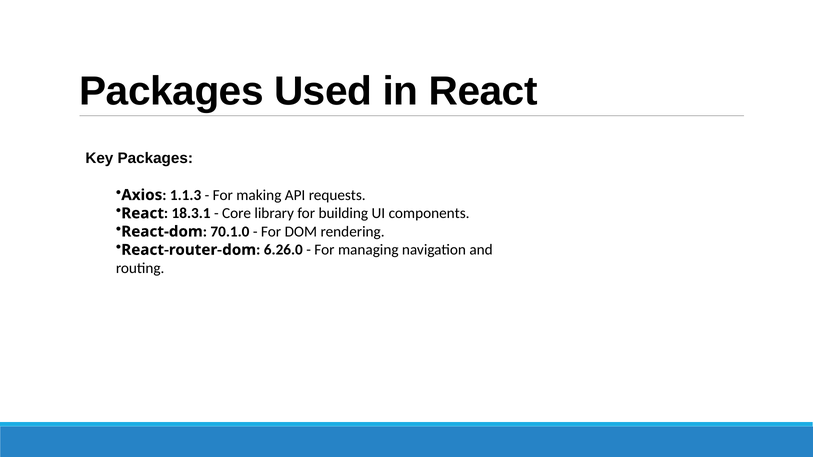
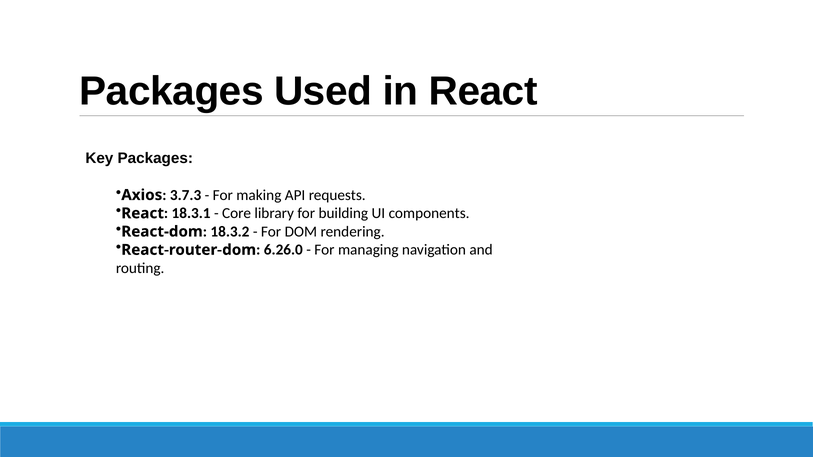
1.1.3: 1.1.3 -> 3.7.3
70.1.0: 70.1.0 -> 18.3.2
